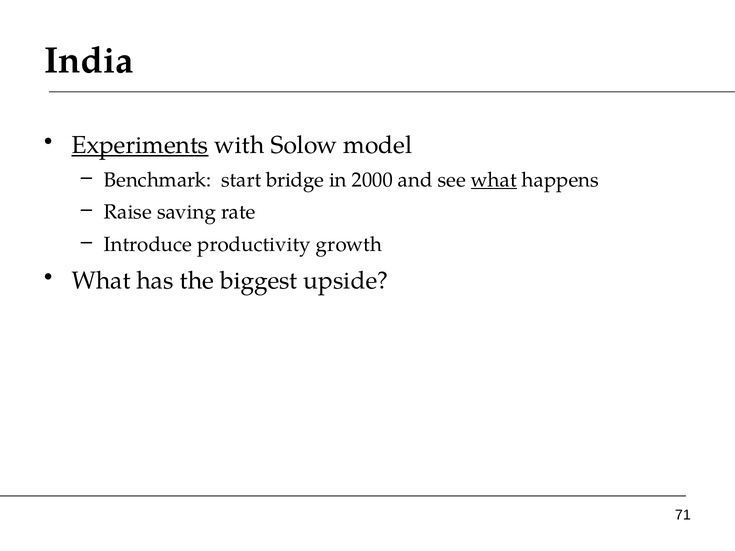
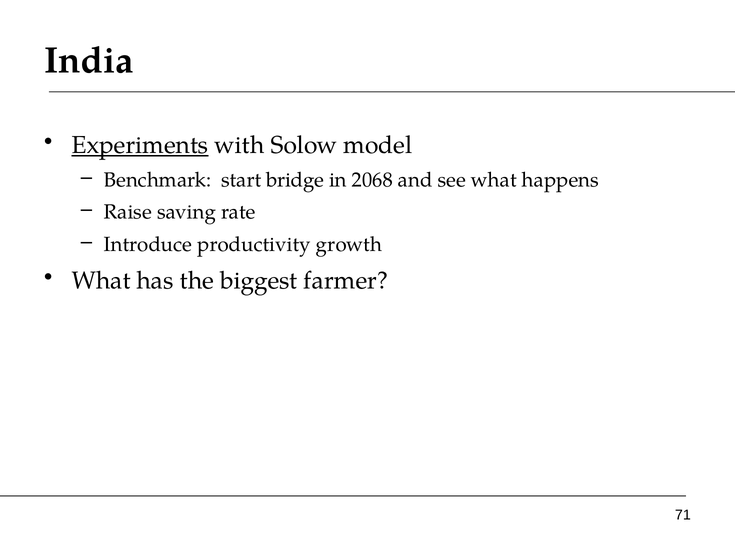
2000: 2000 -> 2068
what at (494, 180) underline: present -> none
upside: upside -> farmer
